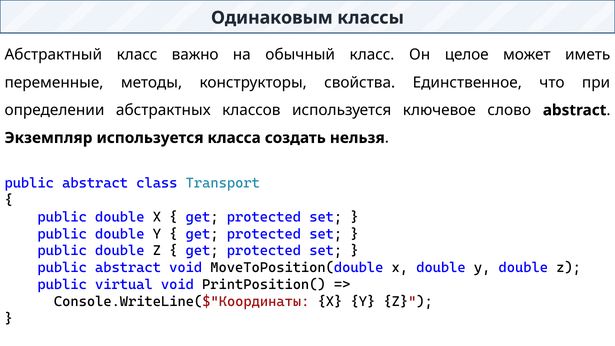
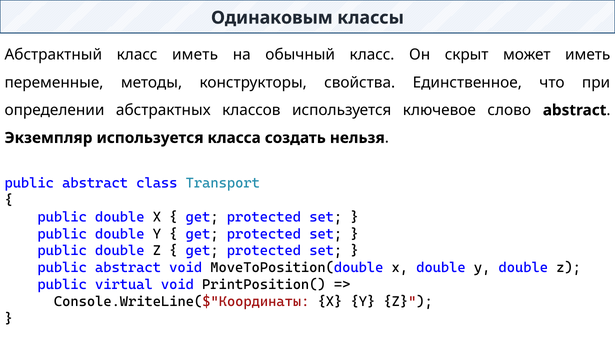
класс важно: важно -> иметь
целое: целое -> скрыт
